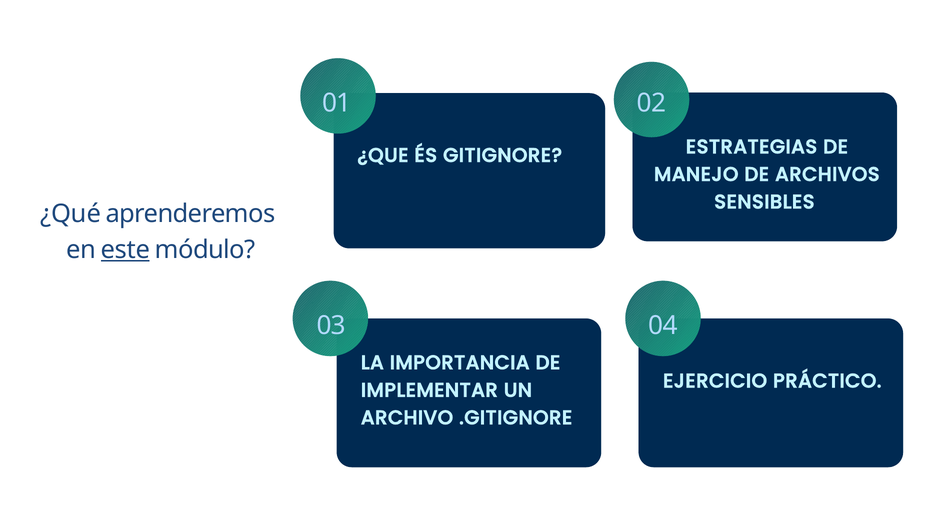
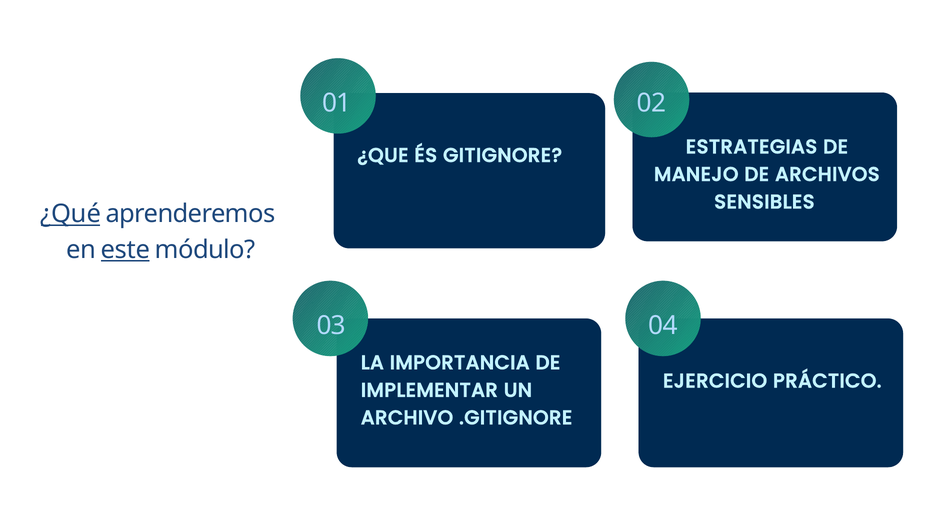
¿Qué underline: none -> present
